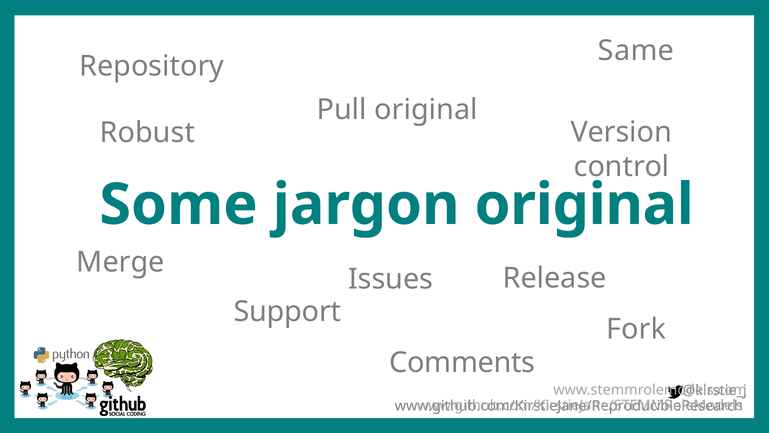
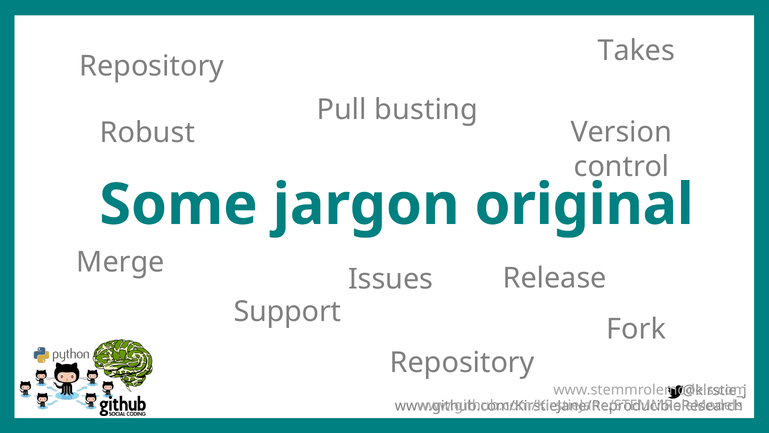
Same: Same -> Takes
Pull original: original -> busting
Comments at (462, 362): Comments -> Repository
